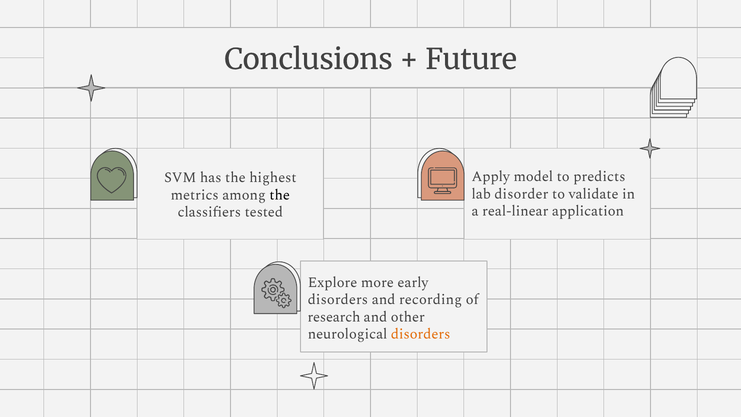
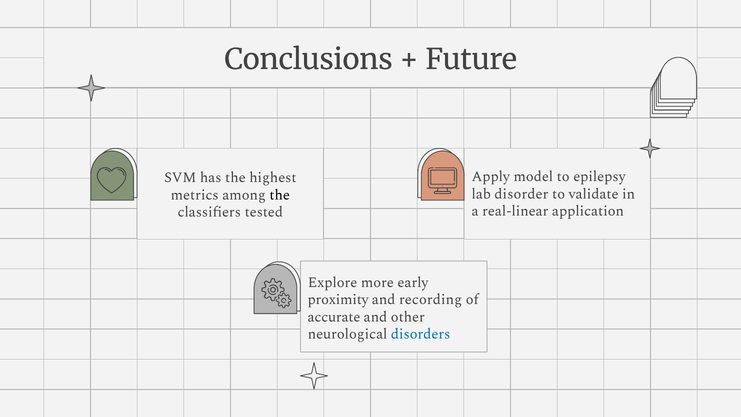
predicts: predicts -> epilepsy
disorders at (338, 299): disorders -> proximity
research: research -> accurate
disorders at (421, 334) colour: orange -> blue
